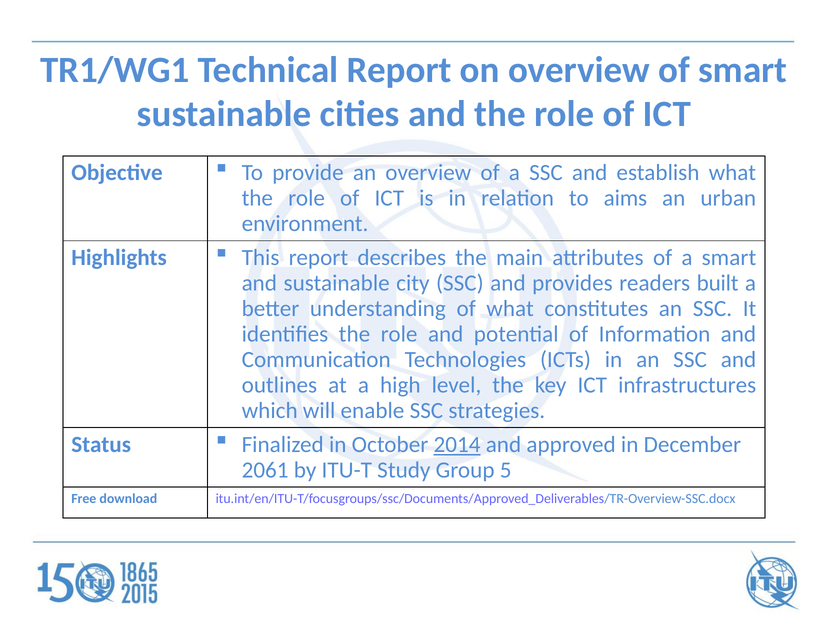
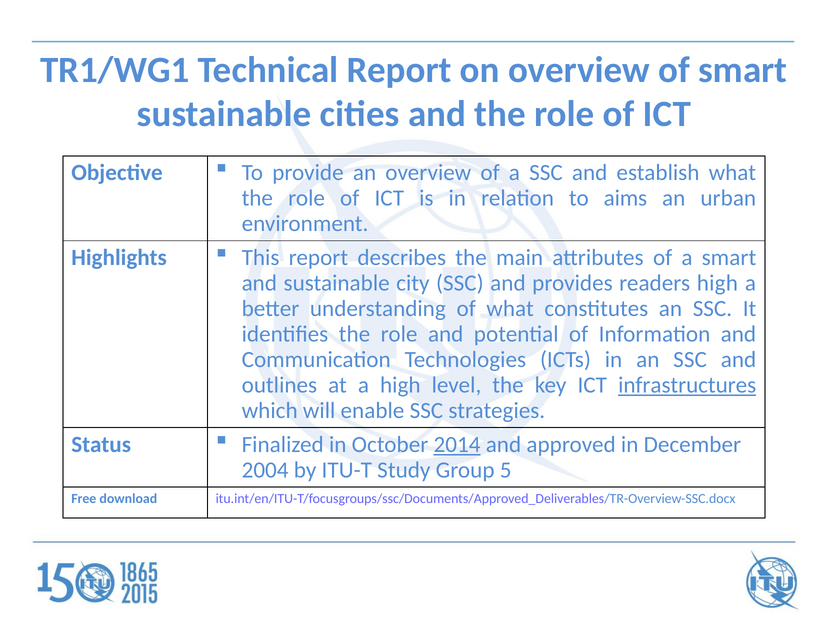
readers built: built -> high
infrastructures underline: none -> present
2061: 2061 -> 2004
